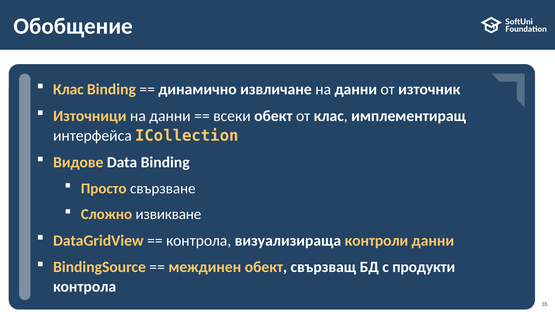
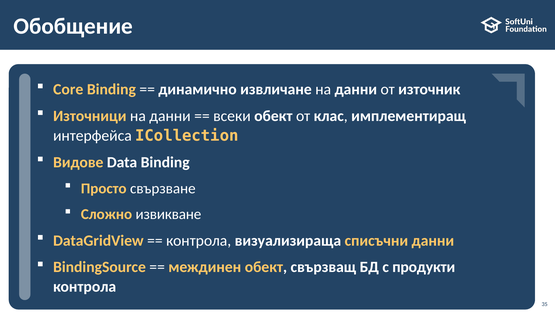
Клас at (68, 89): Клас -> Core
контроли: контроли -> списъчни
